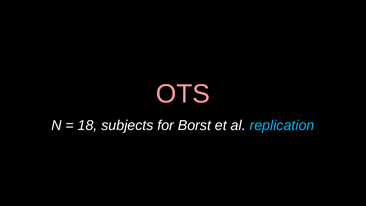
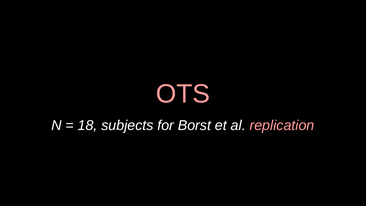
replication colour: light blue -> pink
